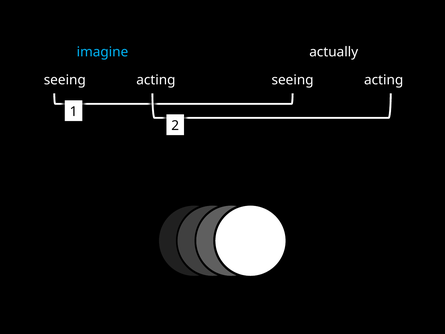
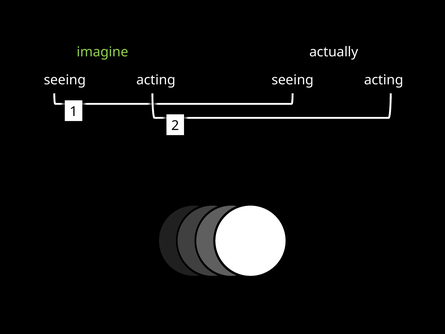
imagine colour: light blue -> light green
